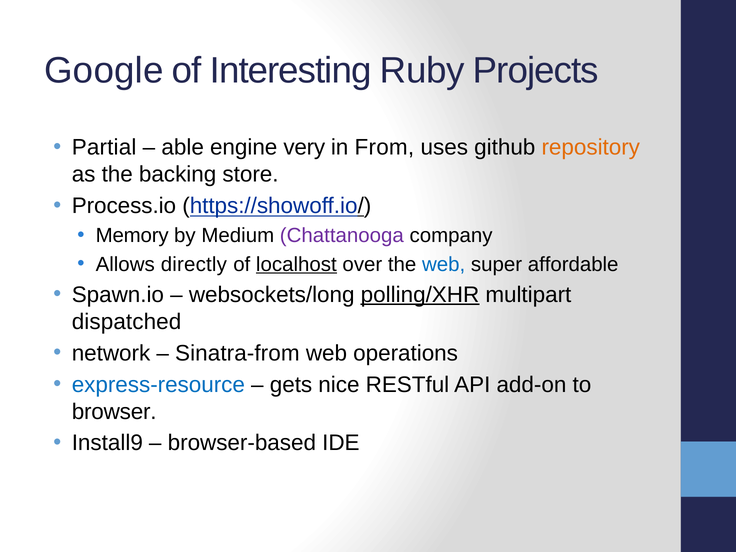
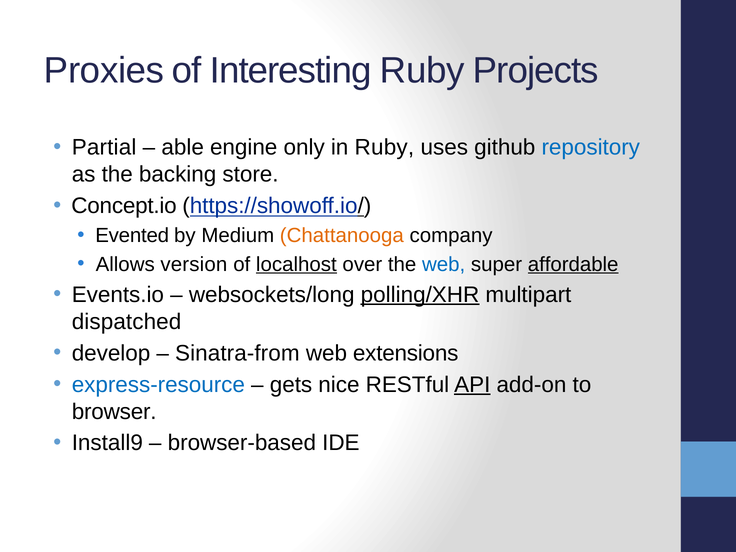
Google: Google -> Proxies
very: very -> only
in From: From -> Ruby
repository colour: orange -> blue
Process.io: Process.io -> Concept.io
Memory: Memory -> Evented
Chattanooga colour: purple -> orange
directly: directly -> version
affordable underline: none -> present
Spawn.io: Spawn.io -> Events.io
network: network -> develop
operations: operations -> extensions
API underline: none -> present
